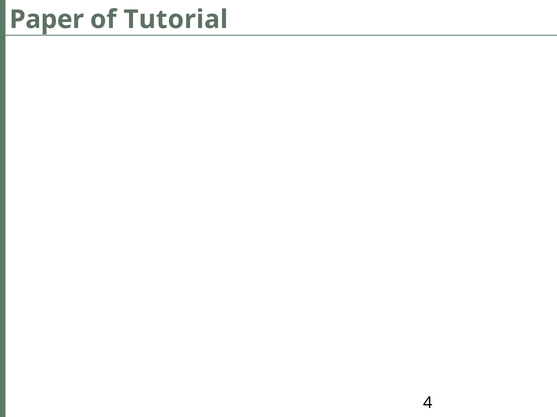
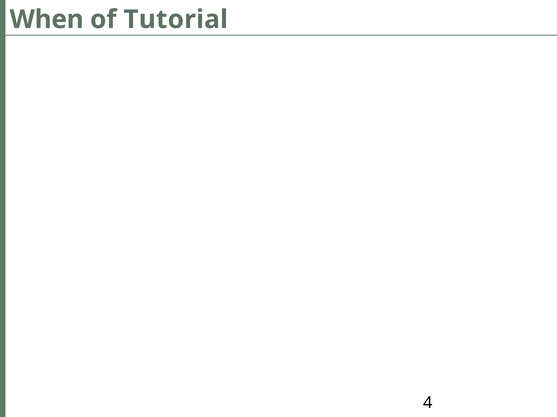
Paper: Paper -> When
